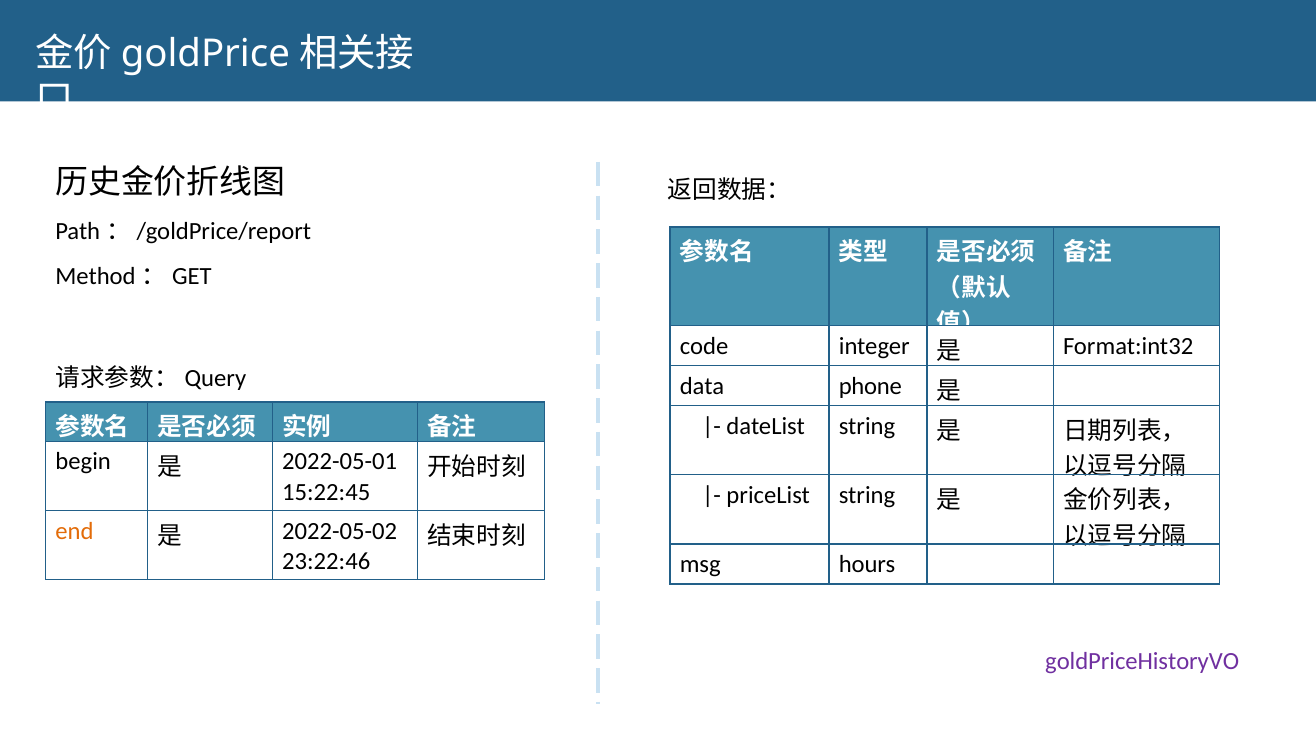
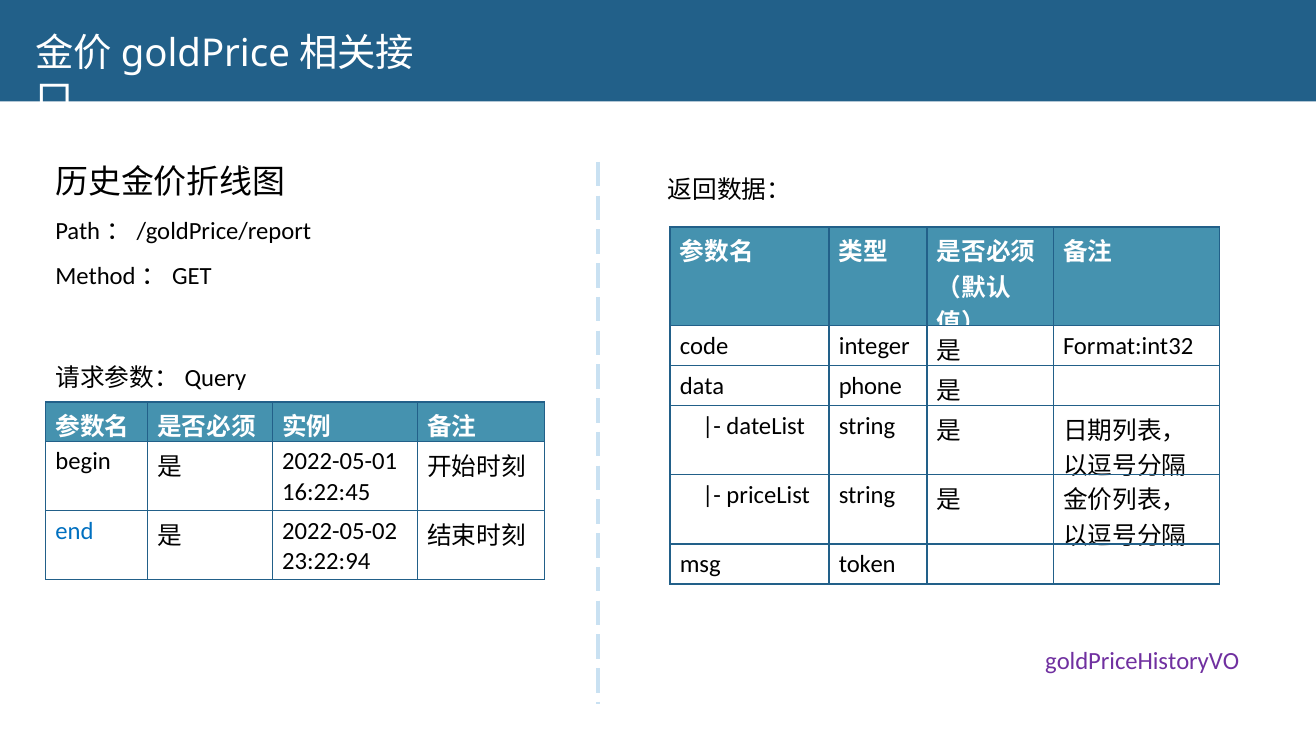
15:22:45: 15:22:45 -> 16:22:45
end colour: orange -> blue
23:22:46: 23:22:46 -> 23:22:94
hours: hours -> token
